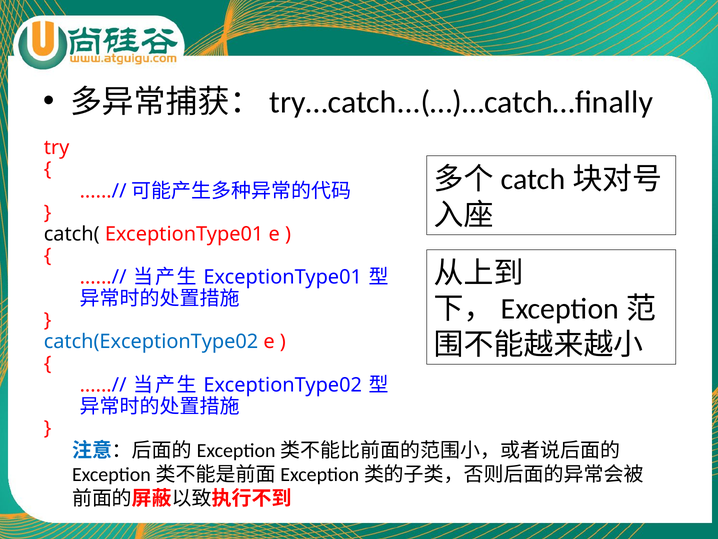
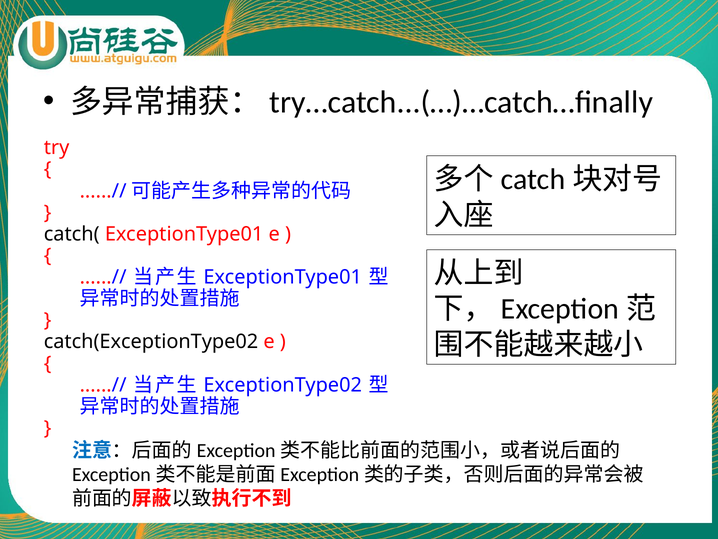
catch(ExceptionType02 colour: blue -> black
